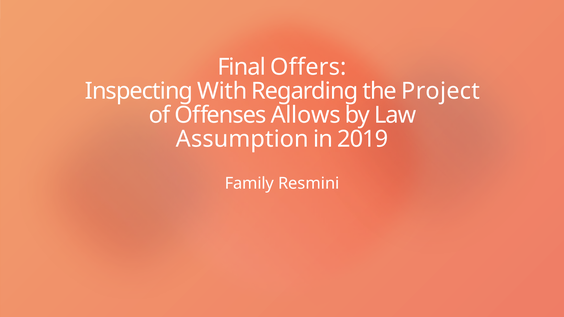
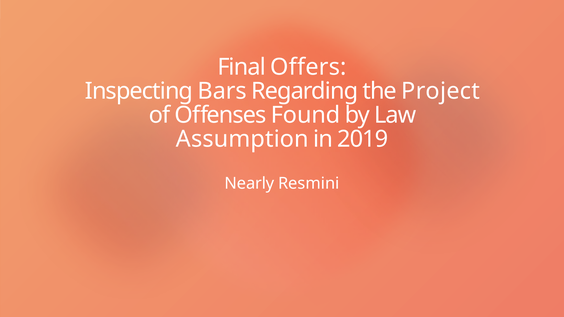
With: With -> Bars
Allows: Allows -> Found
Family: Family -> Nearly
